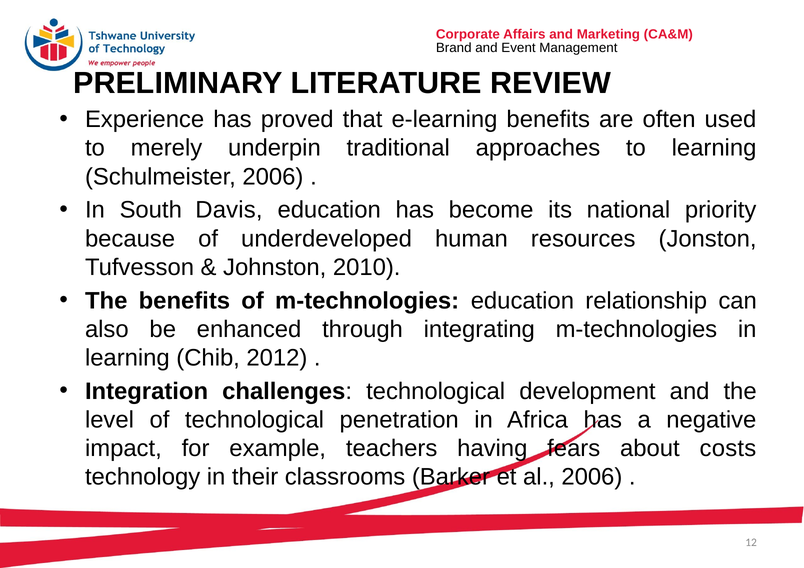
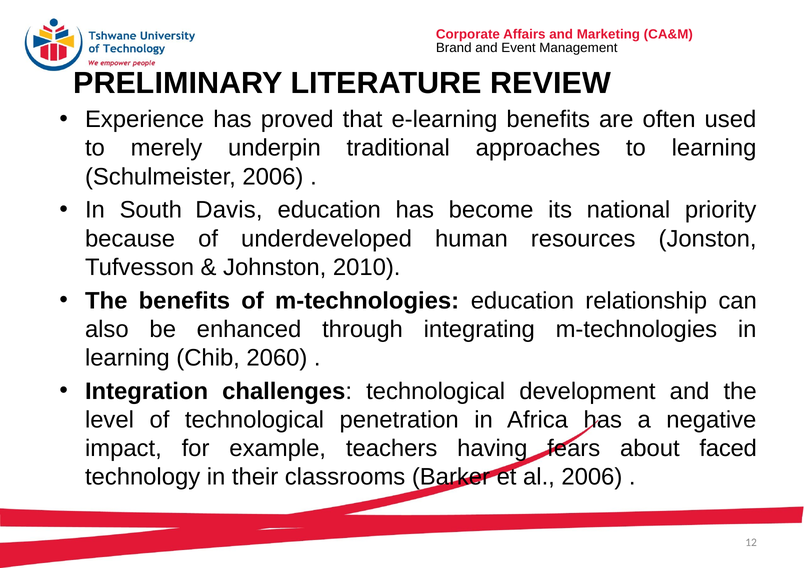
2012: 2012 -> 2060
costs: costs -> faced
